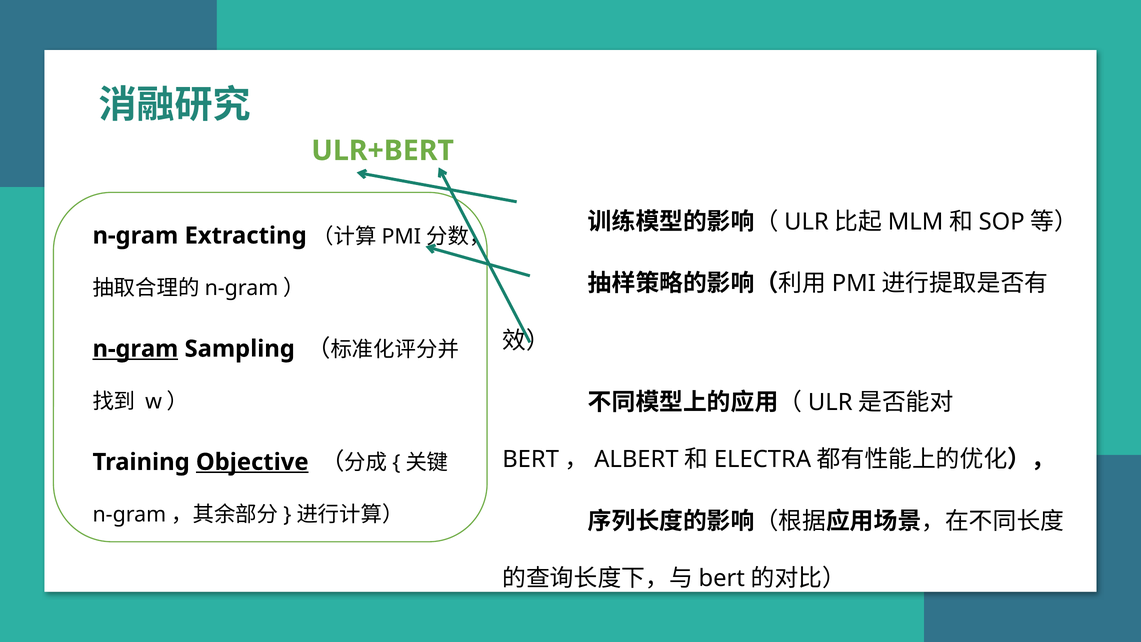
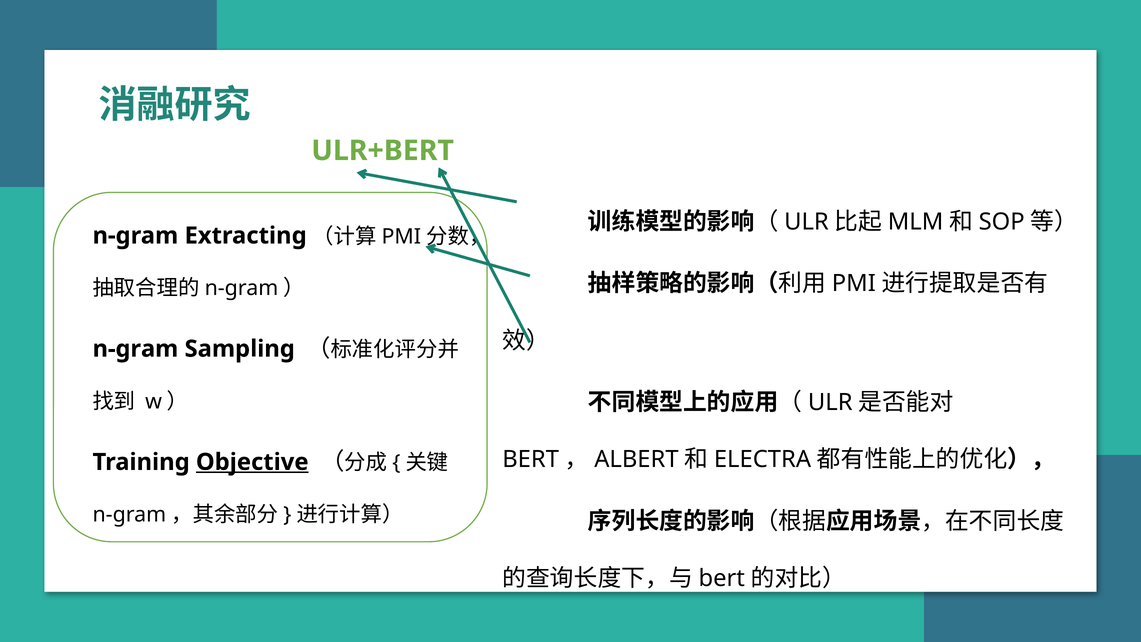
n-gram at (135, 349) underline: present -> none
